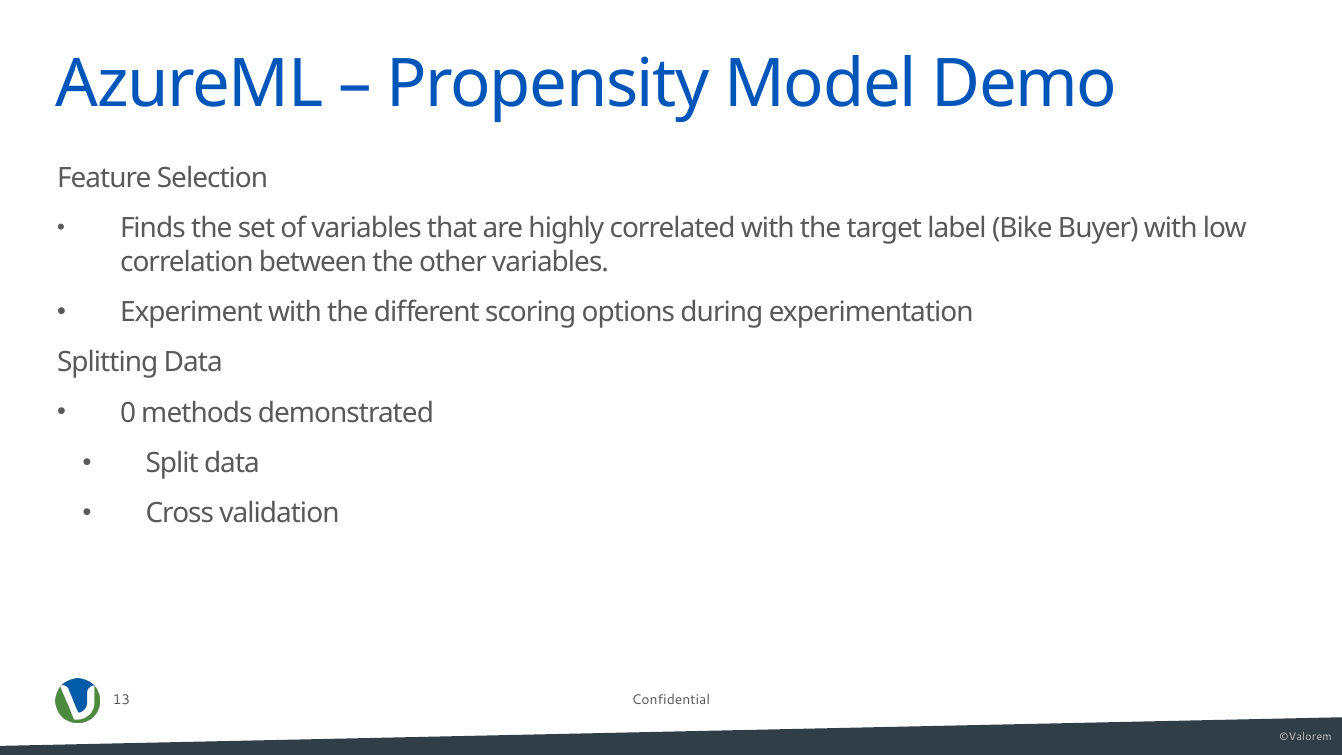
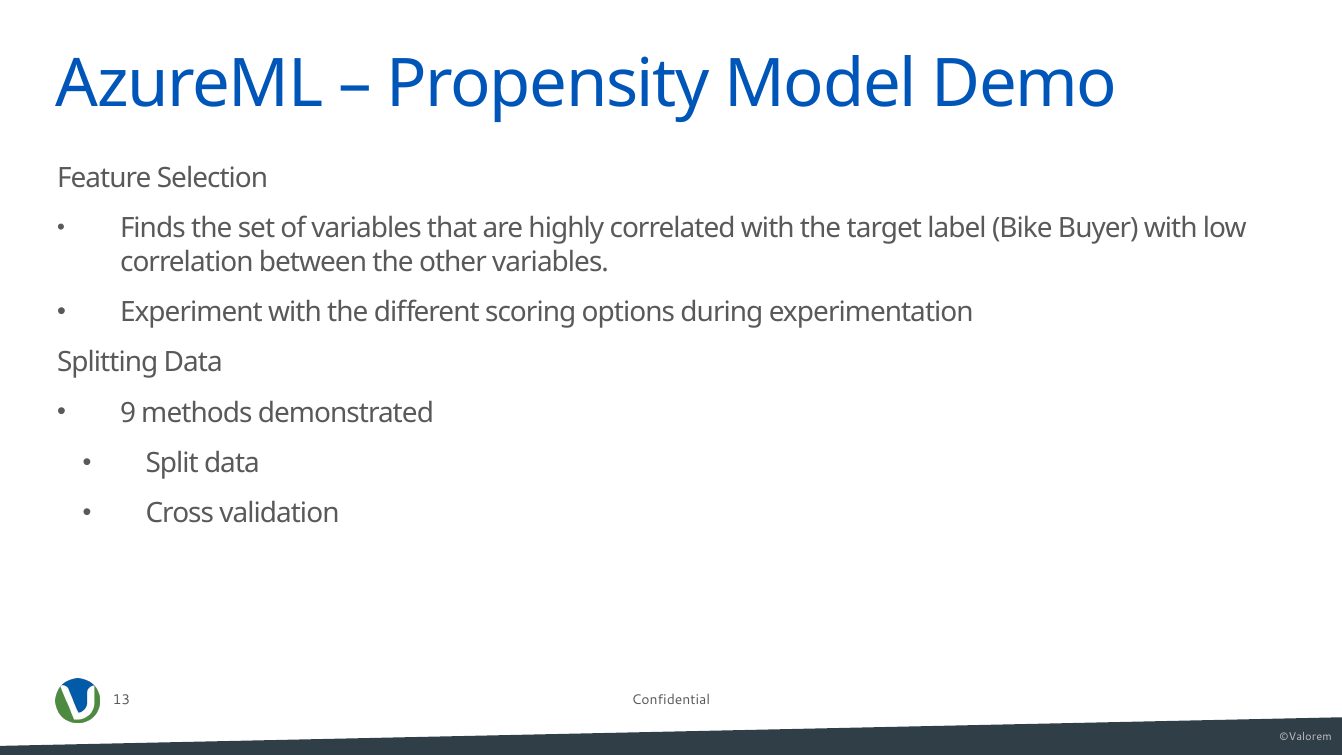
0: 0 -> 9
